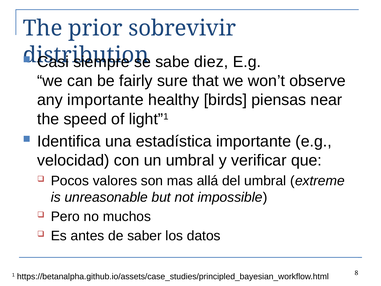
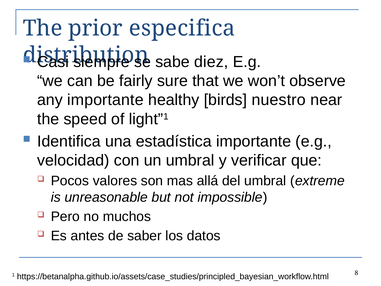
sobrevivir: sobrevivir -> especifica
piensas: piensas -> nuestro
